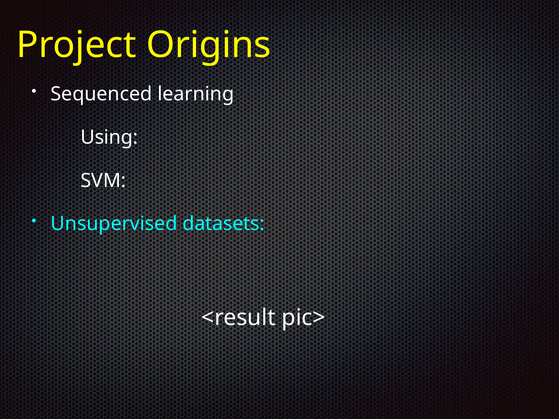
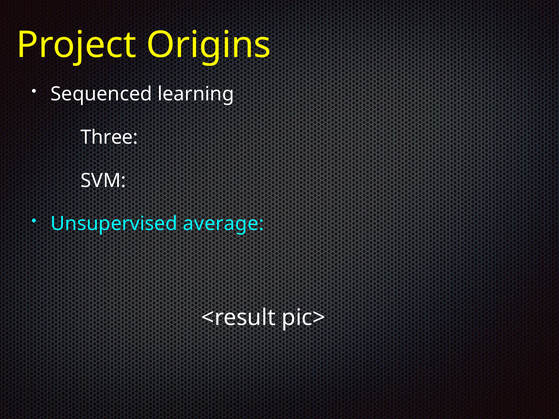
Using: Using -> Three
datasets: datasets -> average
